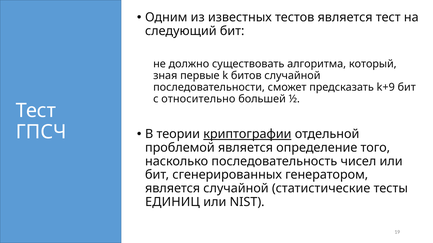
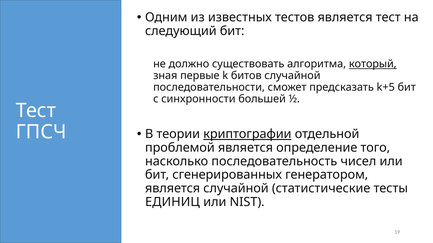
который underline: none -> present
k+9: k+9 -> k+5
относительно: относительно -> синхронности
